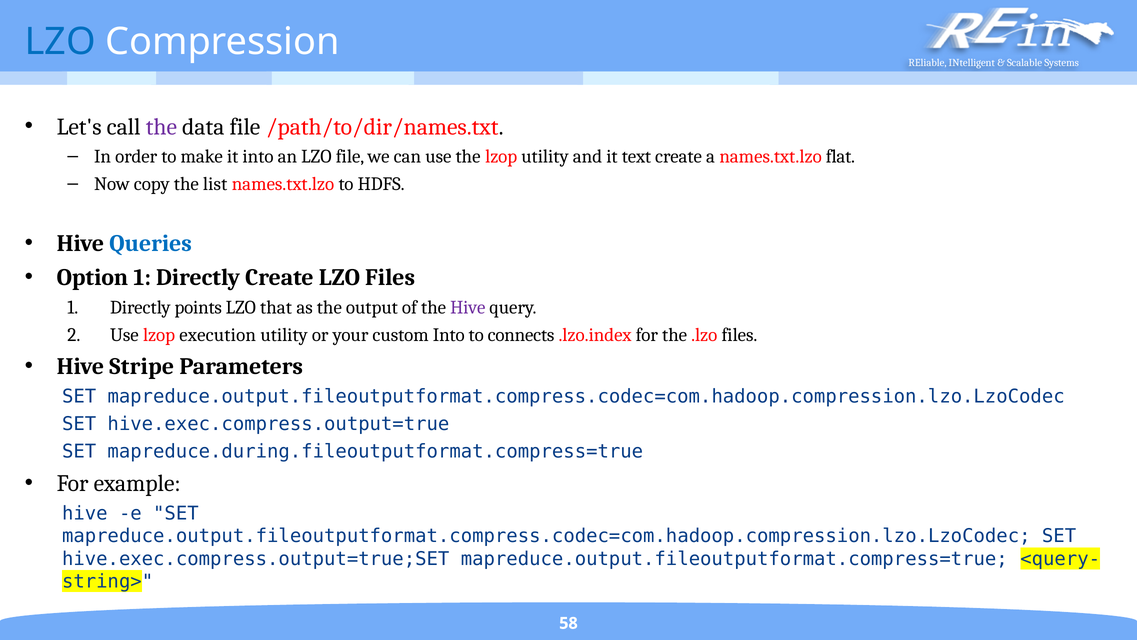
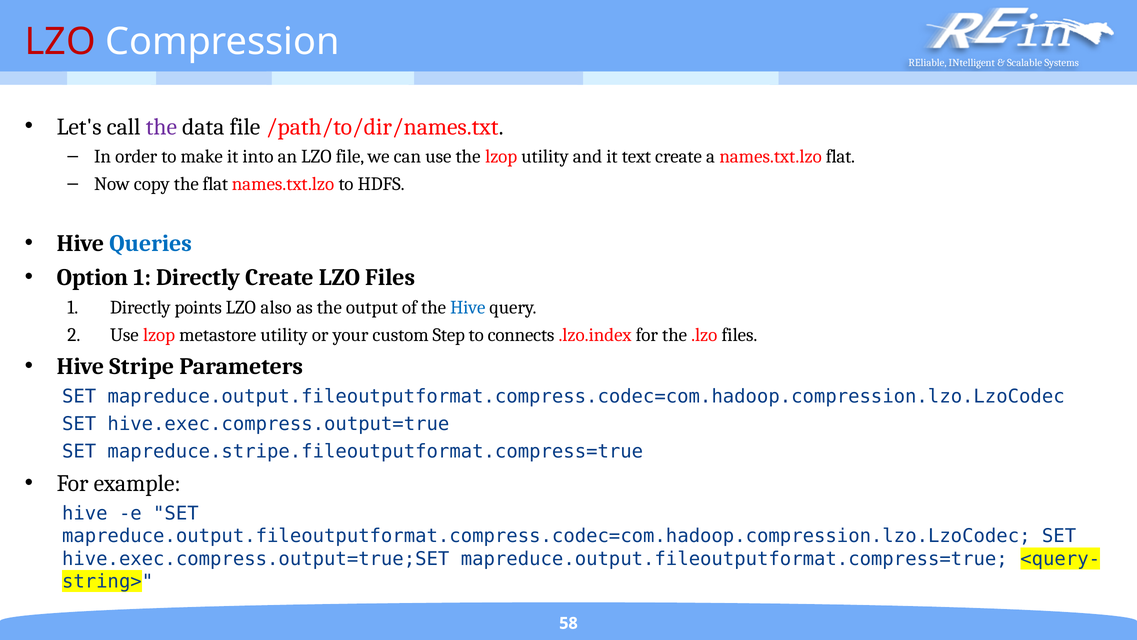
LZO at (60, 42) colour: blue -> red
the list: list -> flat
that: that -> also
Hive at (468, 307) colour: purple -> blue
execution: execution -> metastore
custom Into: Into -> Step
mapreduce.during.fileoutputformat.compress=true: mapreduce.during.fileoutputformat.compress=true -> mapreduce.stripe.fileoutputformat.compress=true
